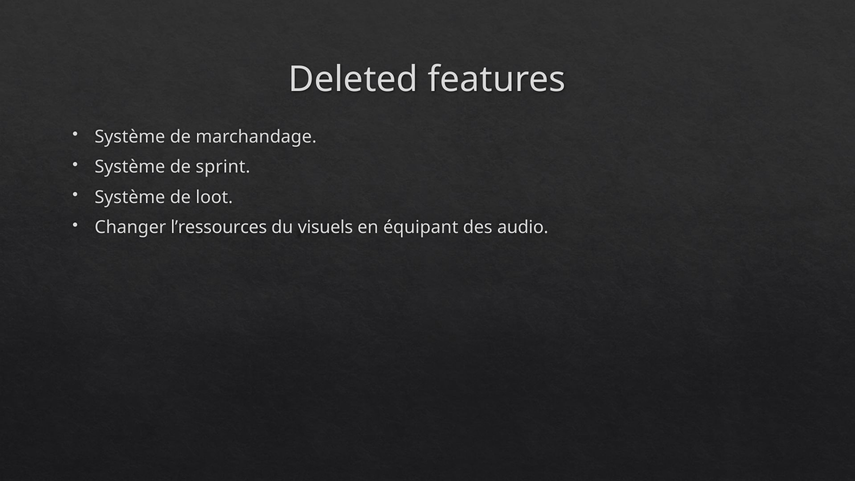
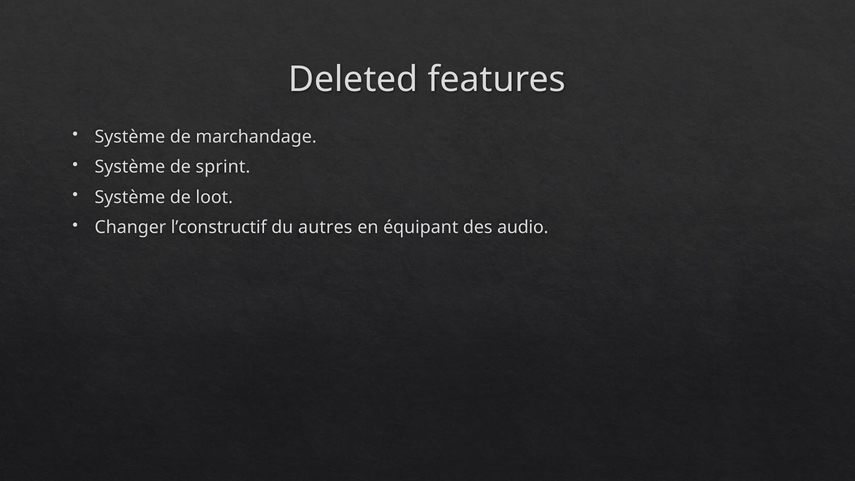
l’ressources: l’ressources -> l’constructif
visuels: visuels -> autres
